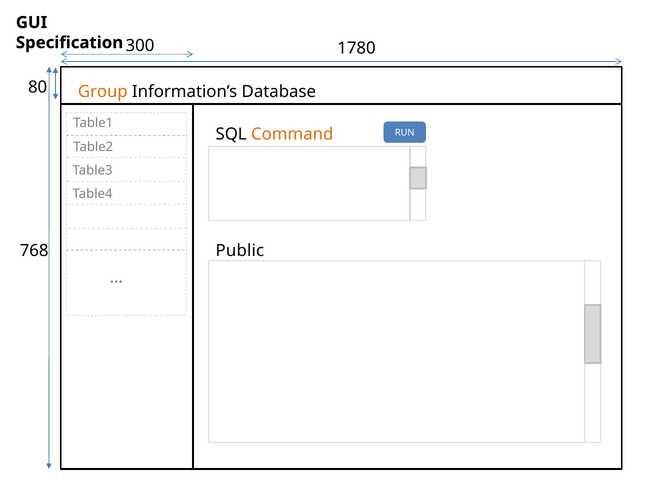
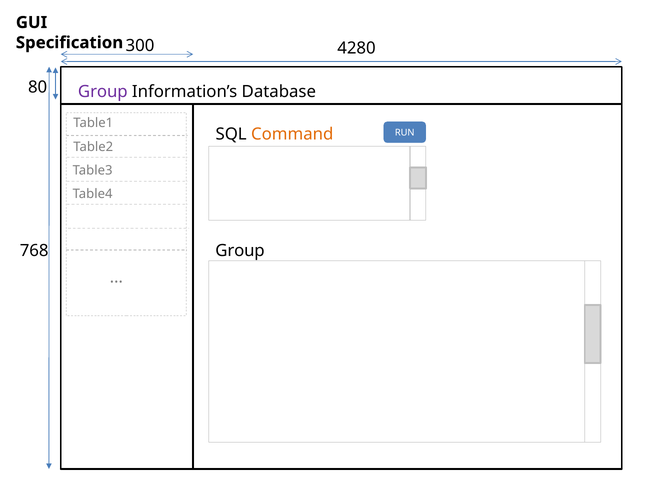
1780: 1780 -> 4280
Group at (103, 92) colour: orange -> purple
Public at (240, 251): Public -> Group
